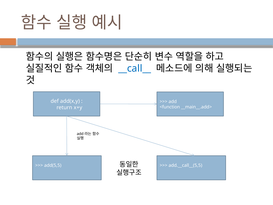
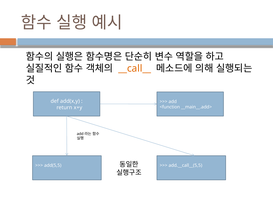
__call__ colour: blue -> orange
